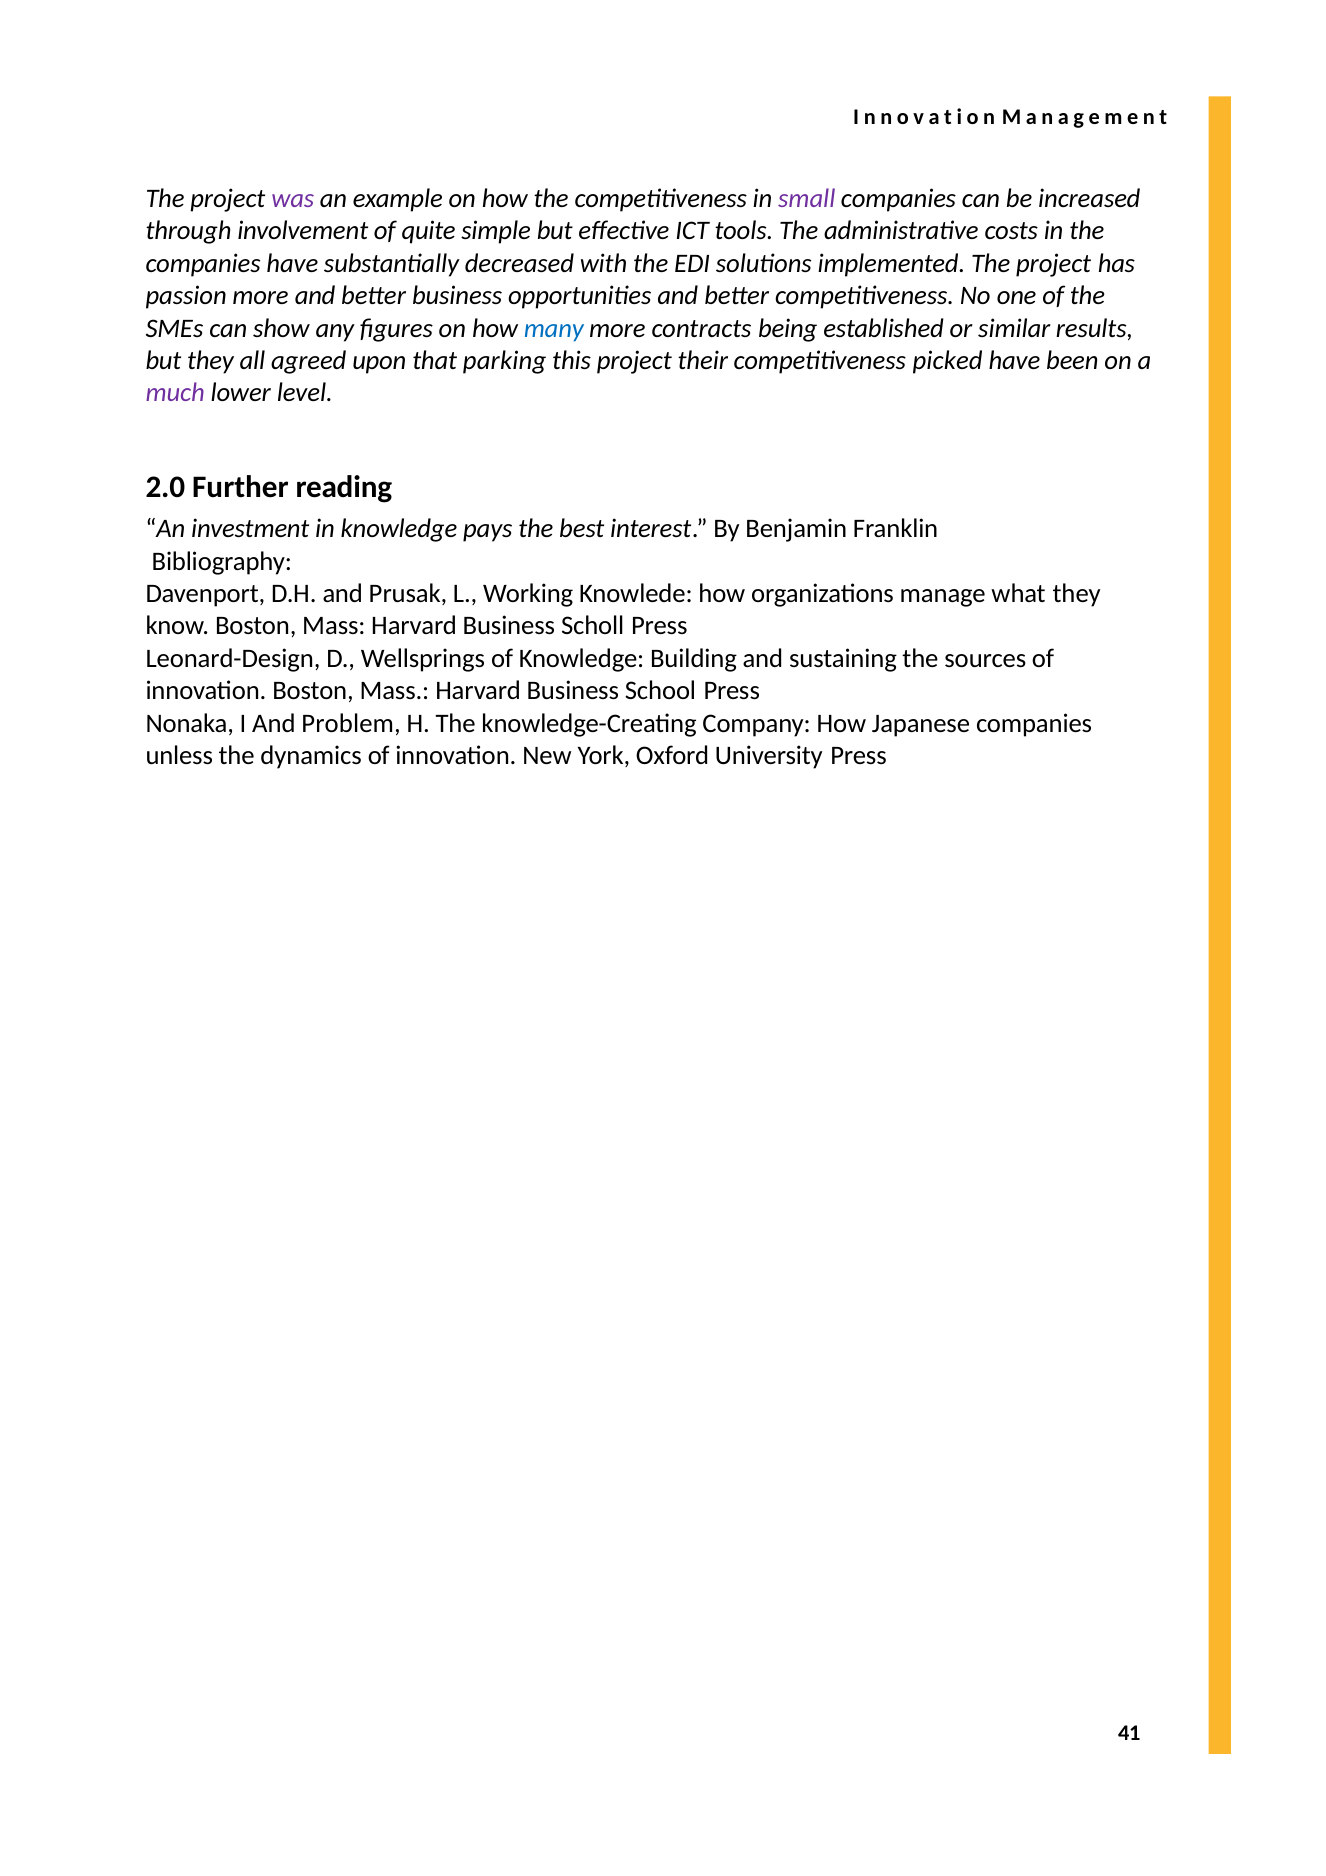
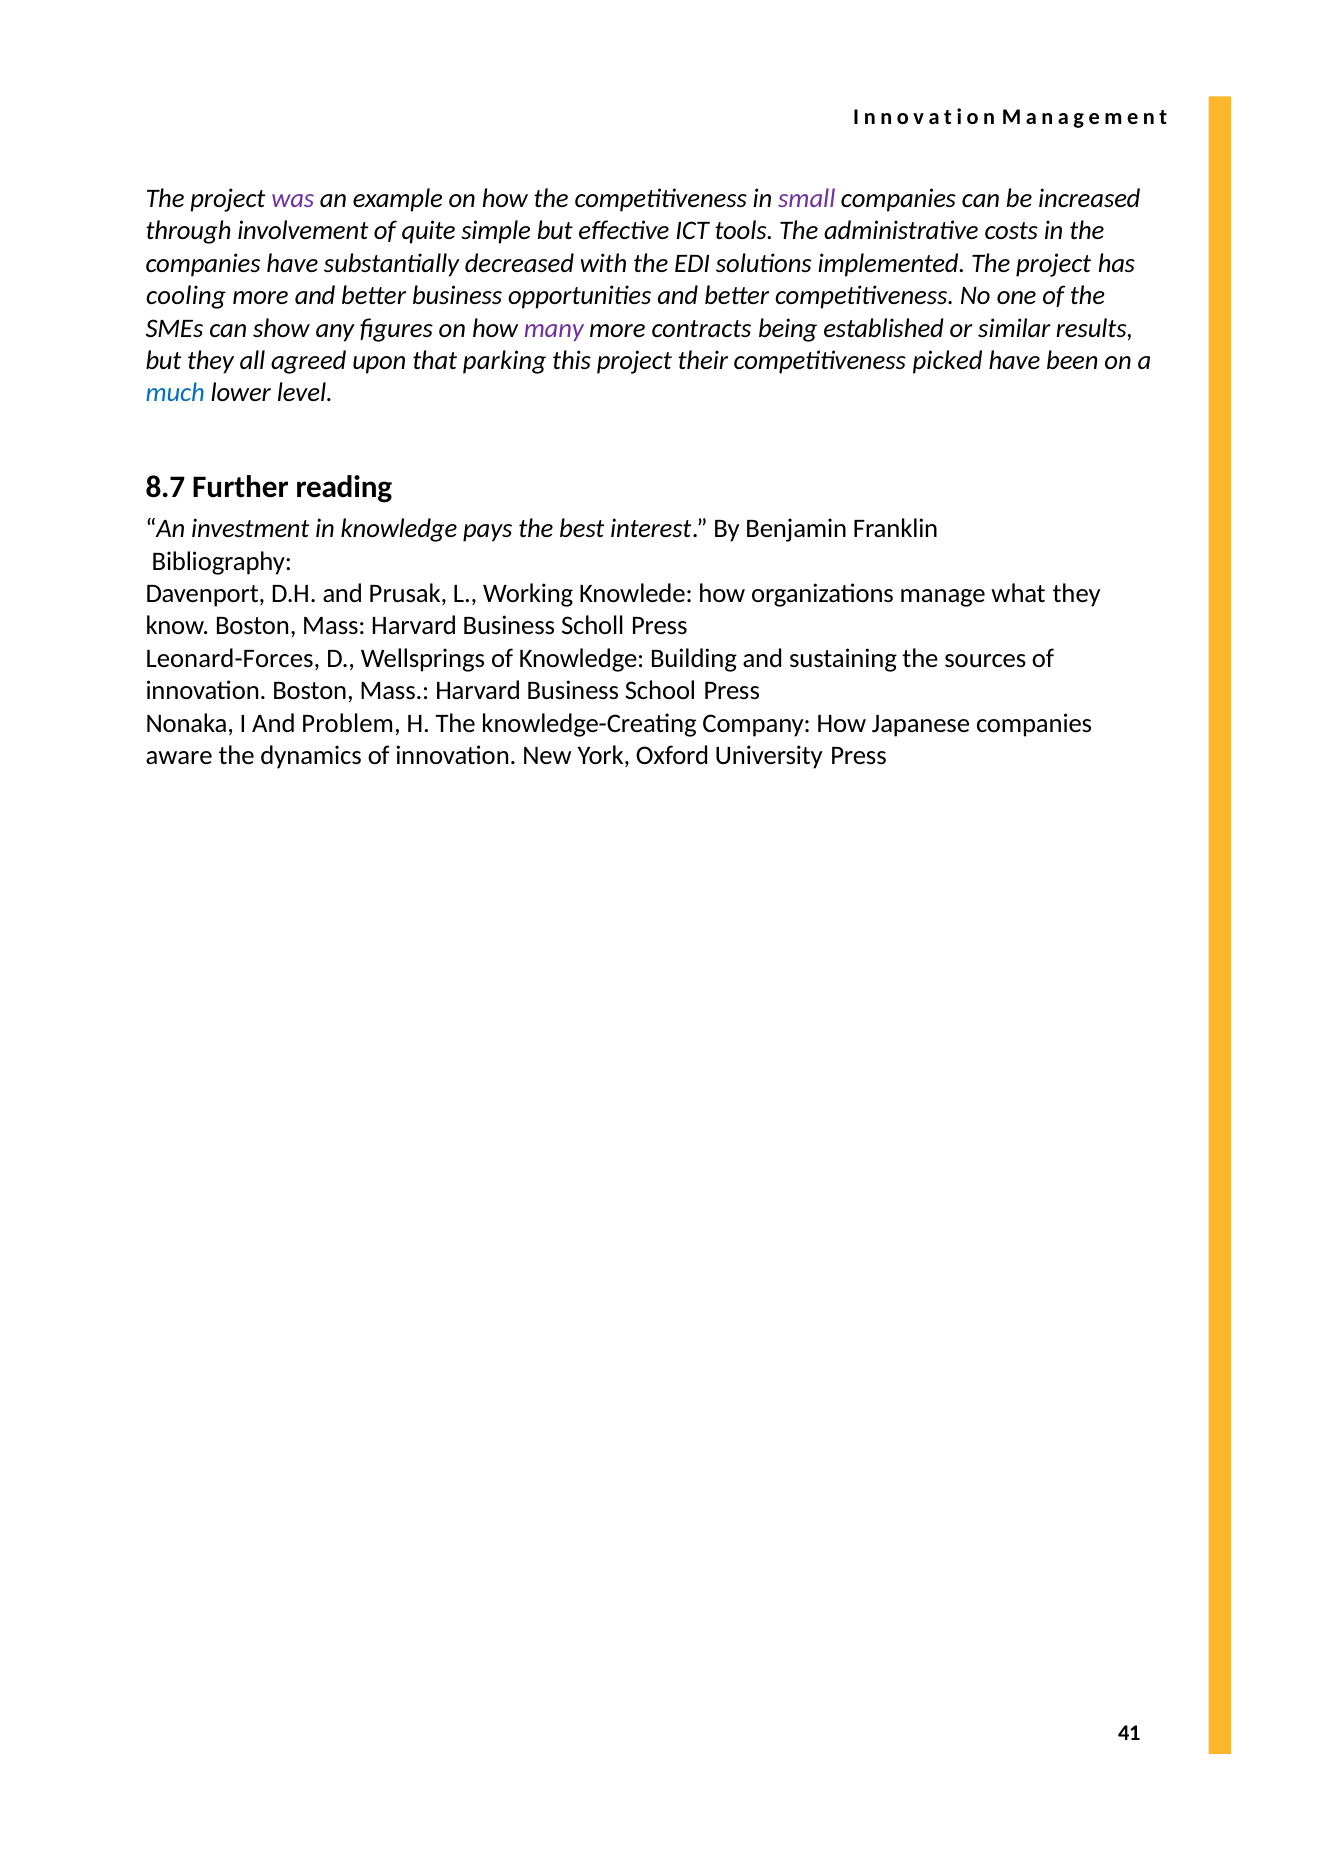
passion: passion -> cooling
many colour: blue -> purple
much colour: purple -> blue
2.0: 2.0 -> 8.7
Leonard-Design: Leonard-Design -> Leonard-Forces
unless: unless -> aware
